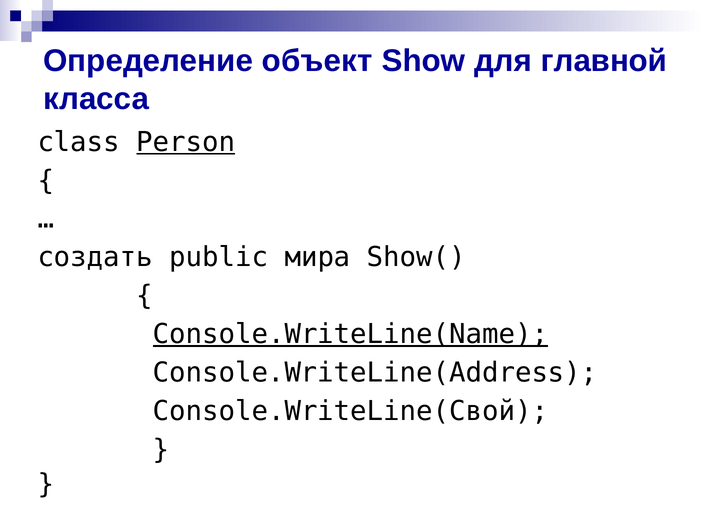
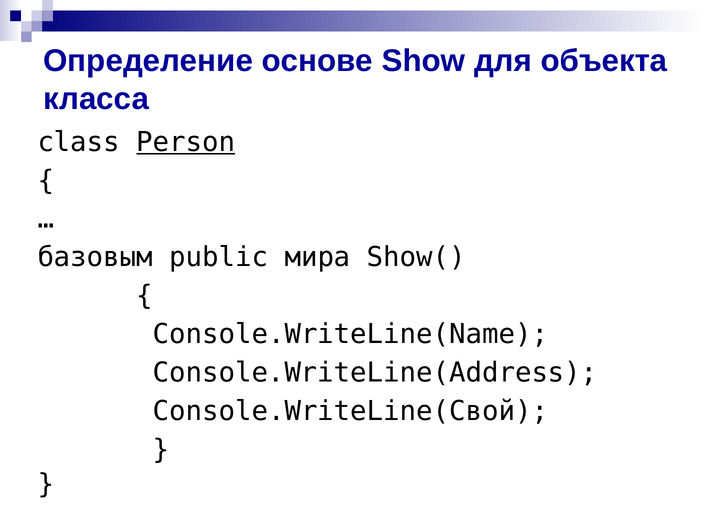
объект: объект -> основе
главной: главной -> объекта
создать: создать -> базовым
Console.WriteLine(Name underline: present -> none
